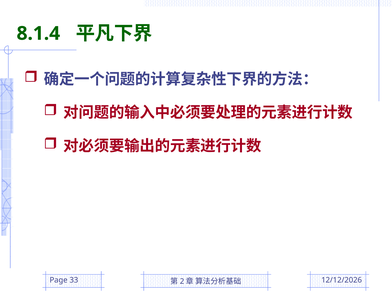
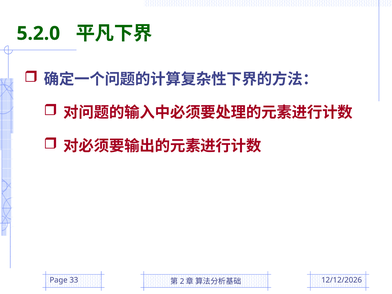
8.1.4: 8.1.4 -> 5.2.0
